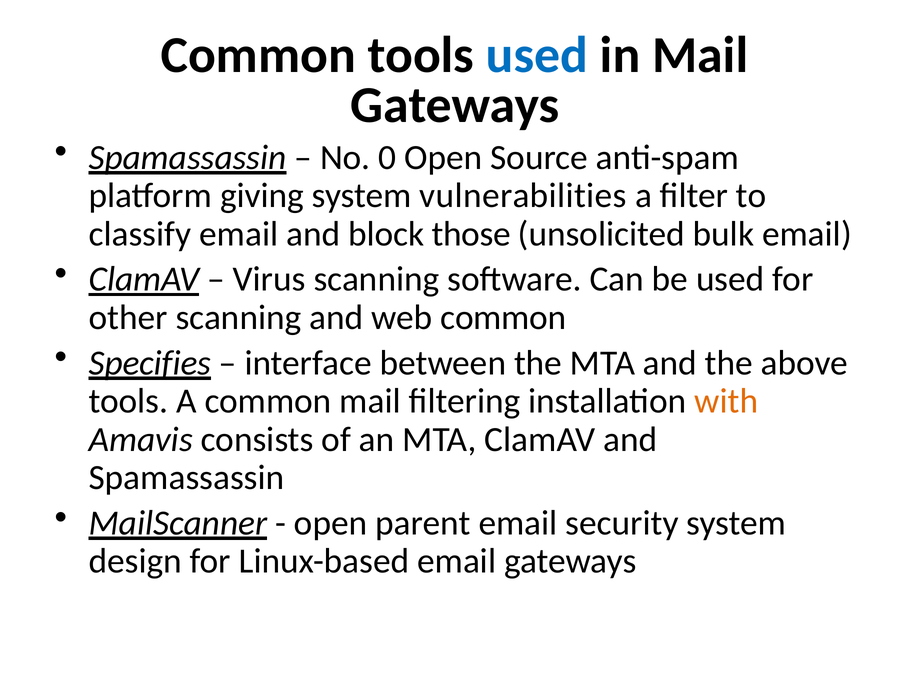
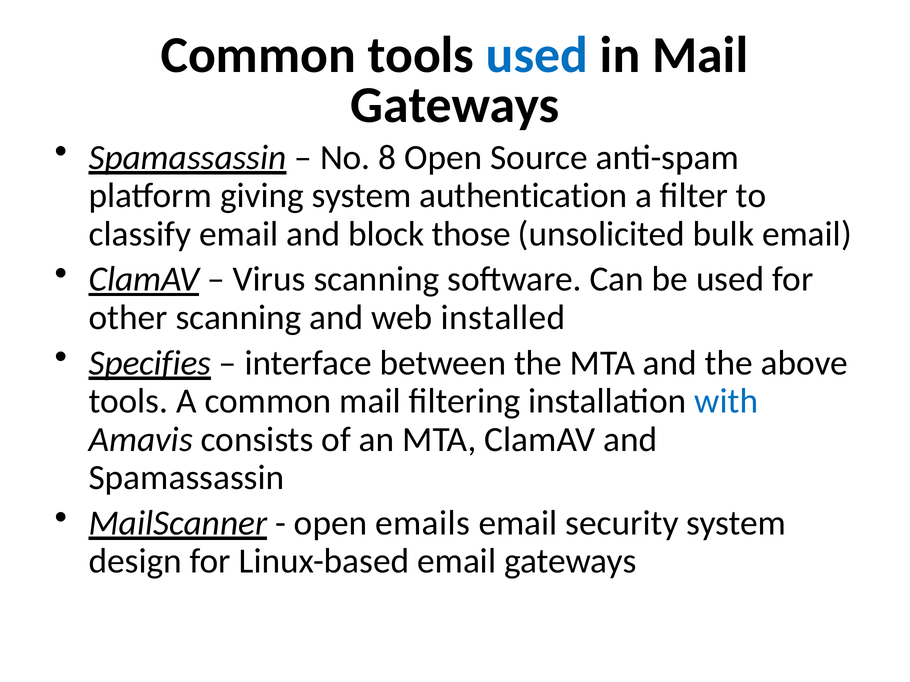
0: 0 -> 8
vulnerabilities: vulnerabilities -> authentication
web common: common -> installed
with colour: orange -> blue
parent: parent -> emails
